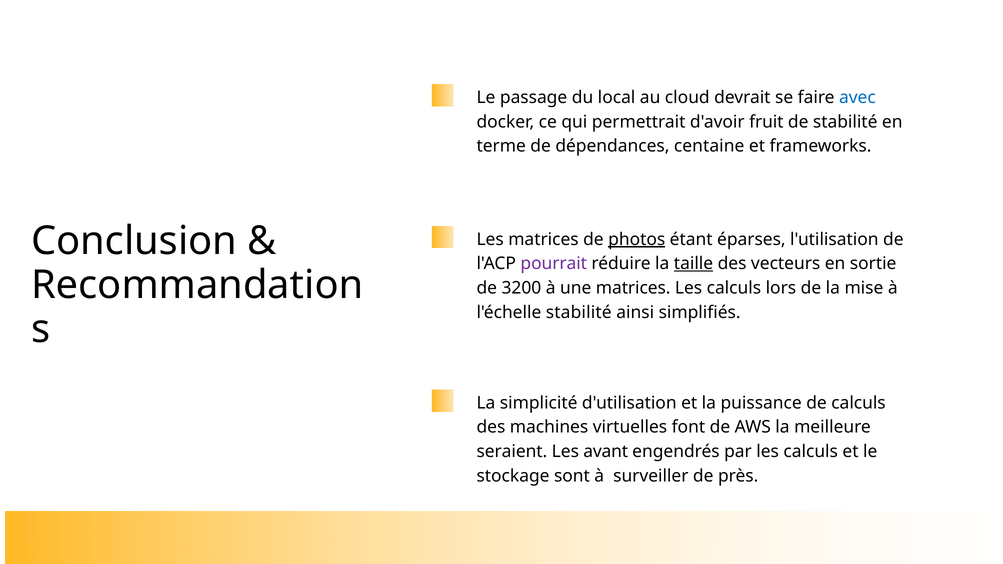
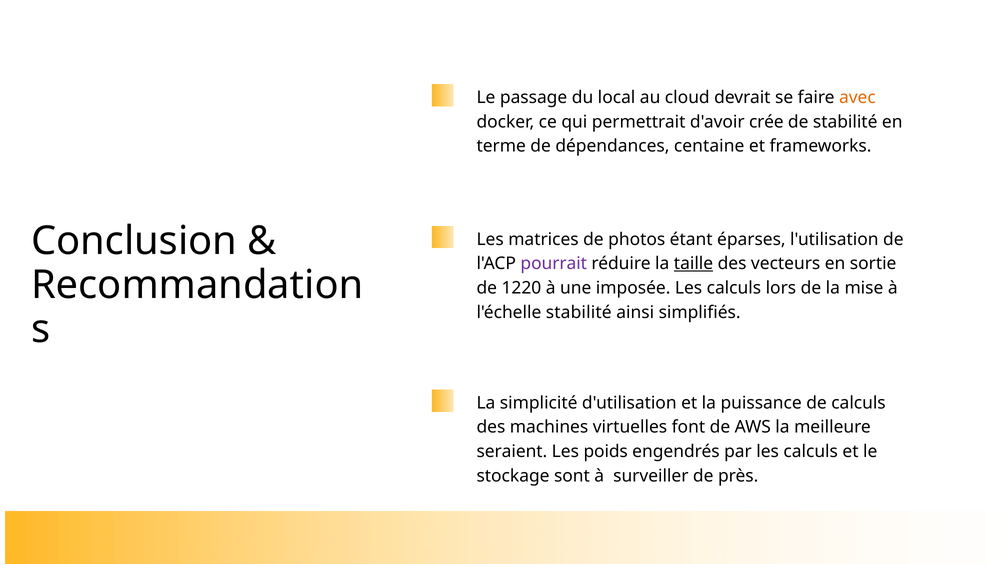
avec colour: blue -> orange
fruit: fruit -> crée
photos underline: present -> none
3200: 3200 -> 1220
une matrices: matrices -> imposée
avant: avant -> poids
